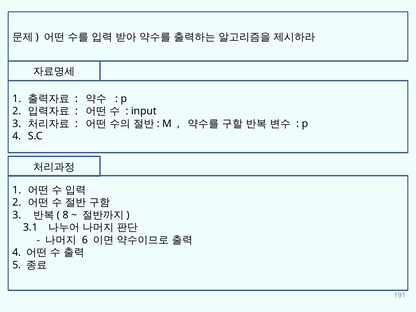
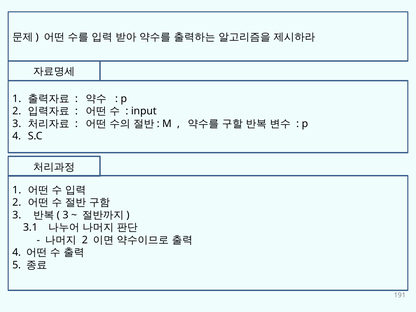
8 at (65, 215): 8 -> 3
6 at (85, 240): 6 -> 2
